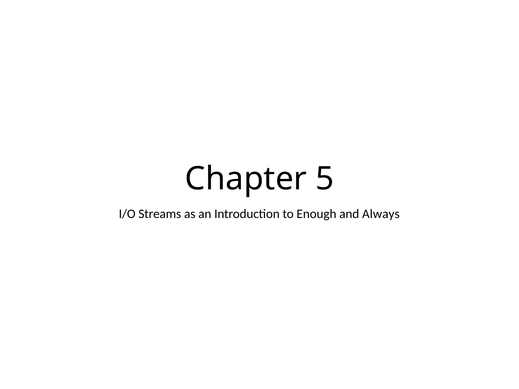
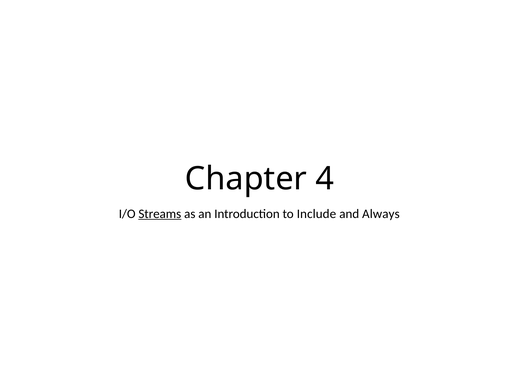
5: 5 -> 4
Streams underline: none -> present
Enough: Enough -> Include
